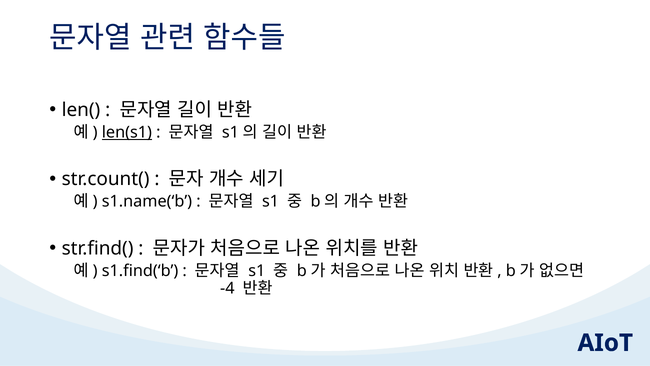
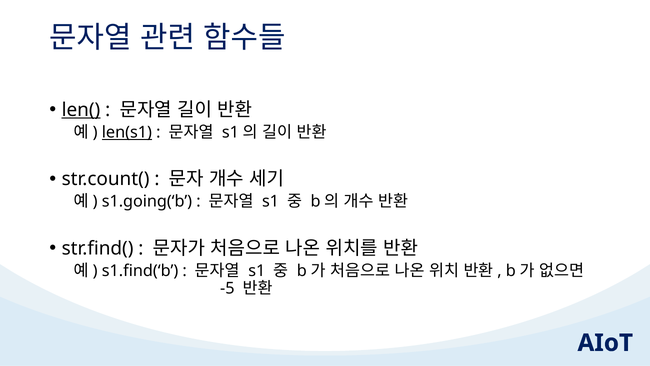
len( underline: none -> present
s1.name(‘b: s1.name(‘b -> s1.going(‘b
-4: -4 -> -5
